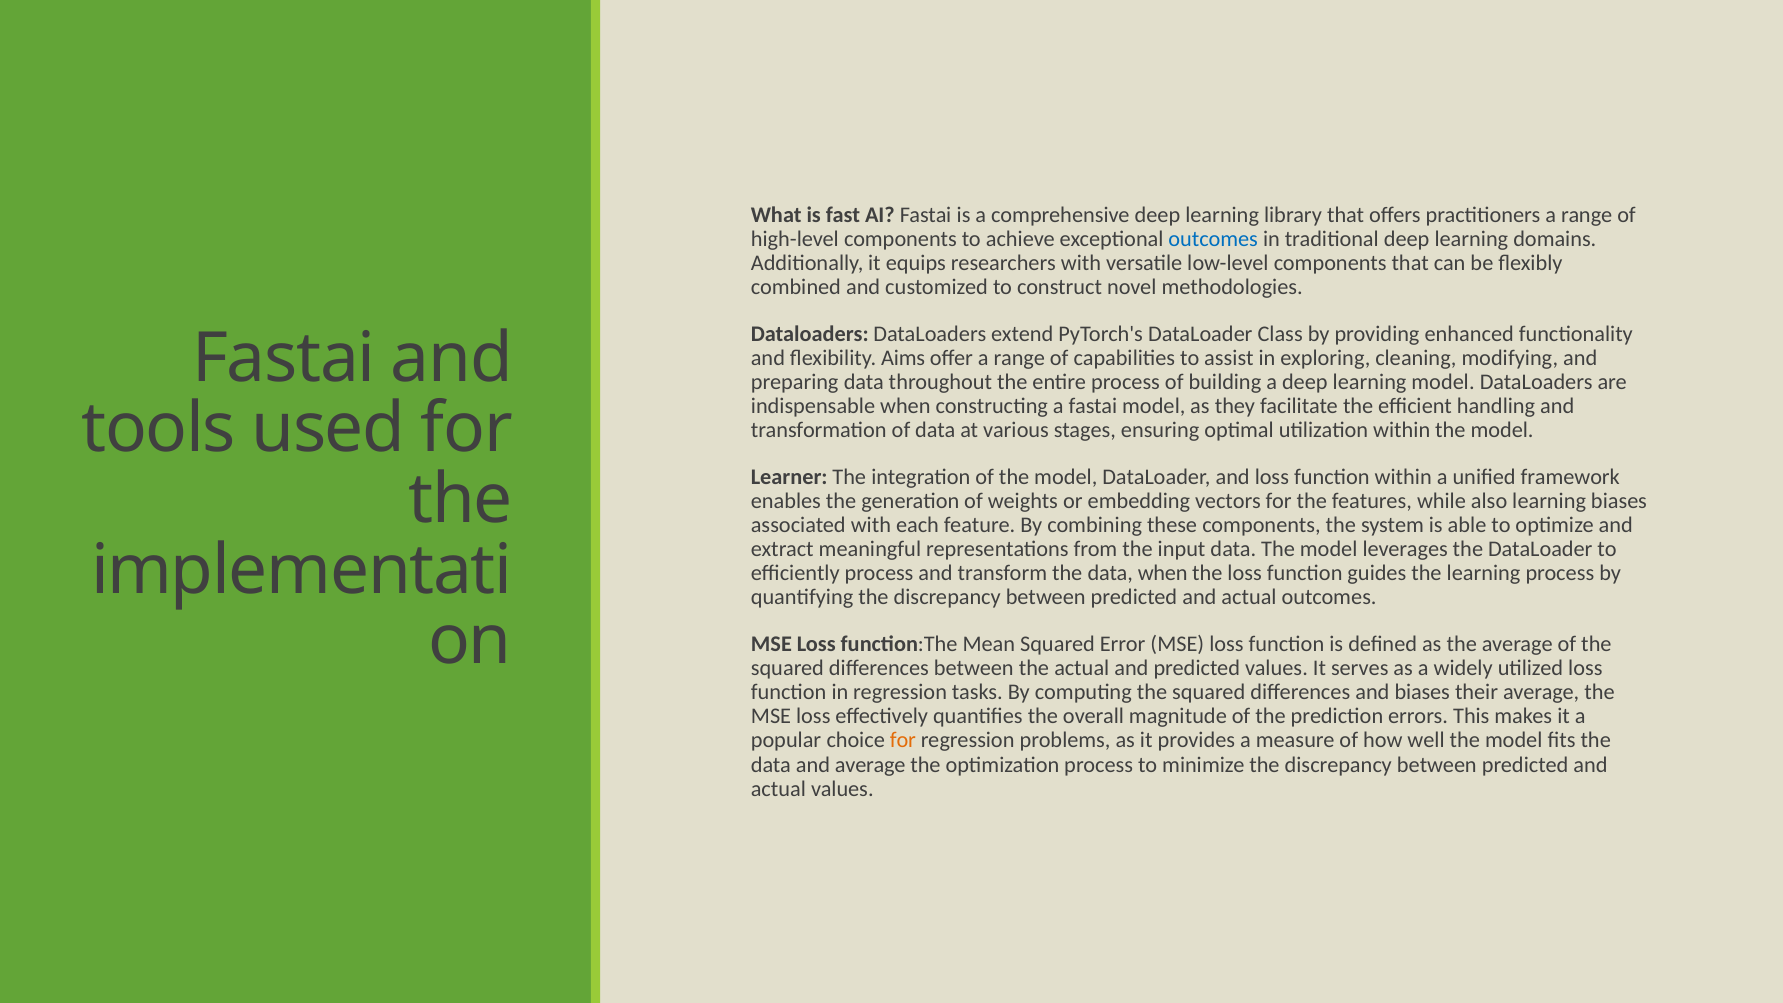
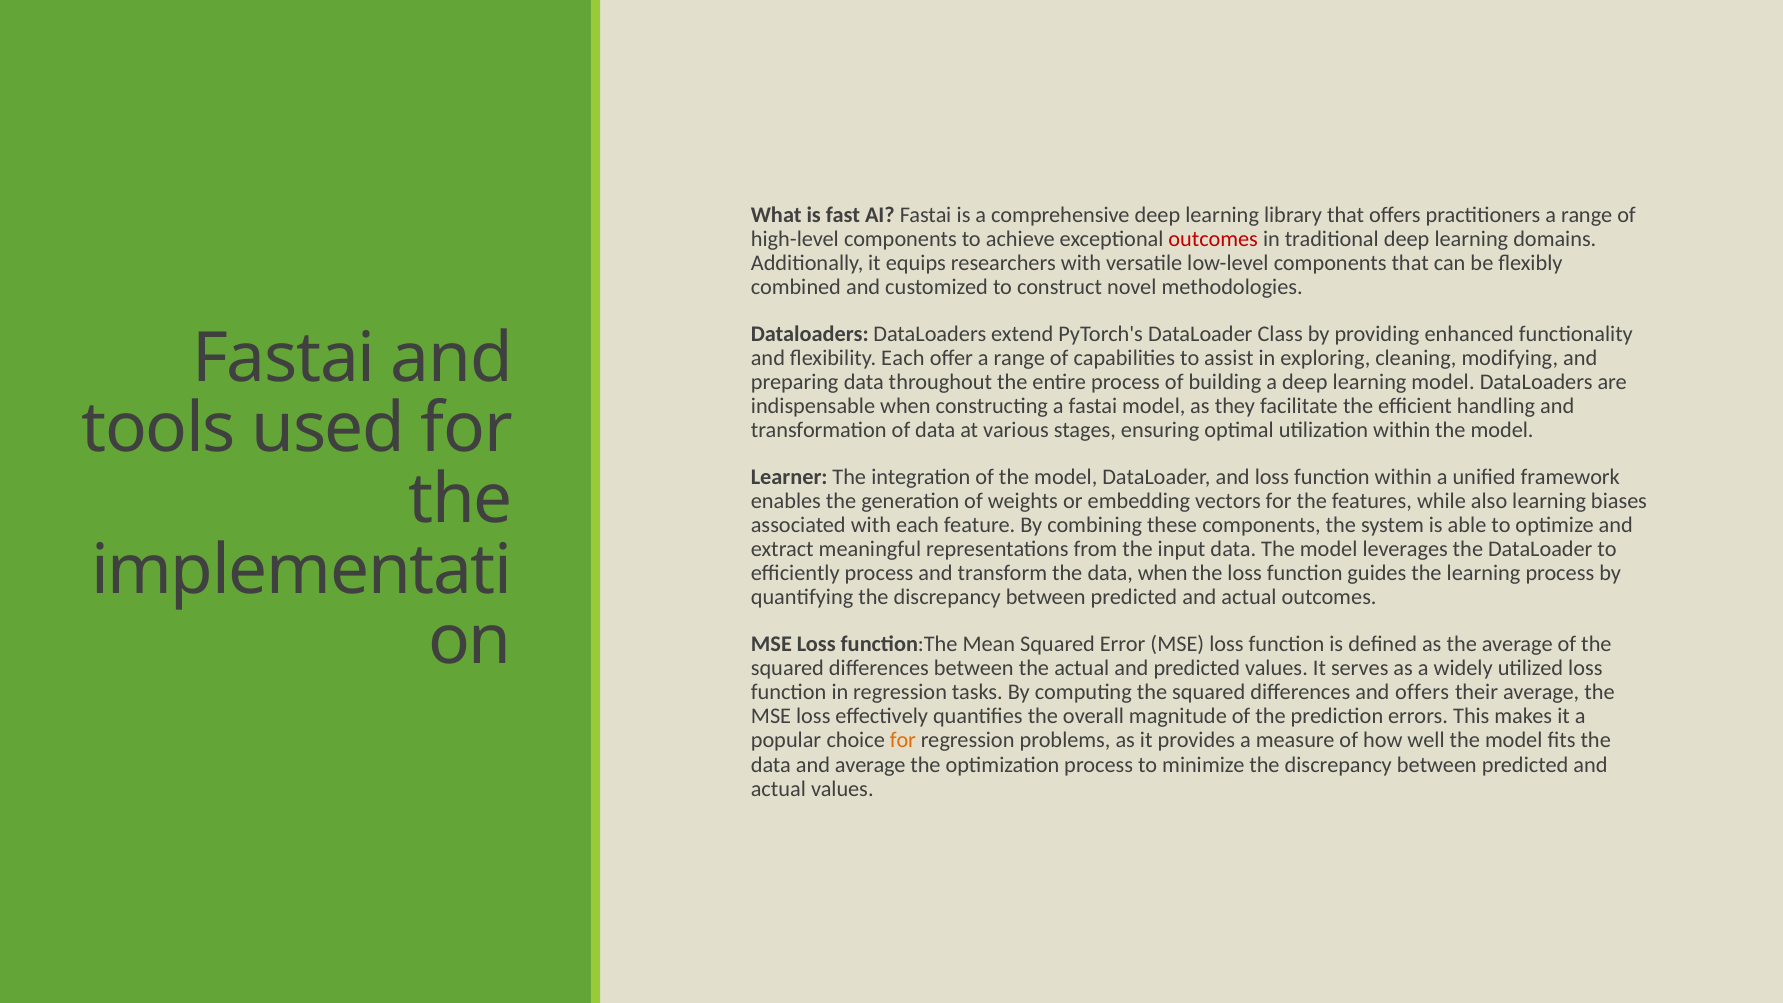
outcomes at (1213, 239) colour: blue -> red
flexibility Aims: Aims -> Each
and biases: biases -> offers
